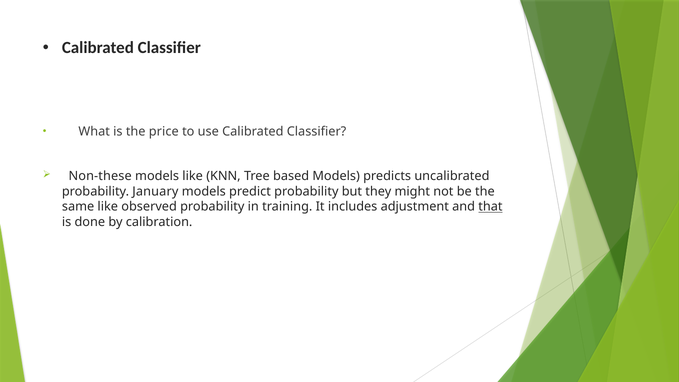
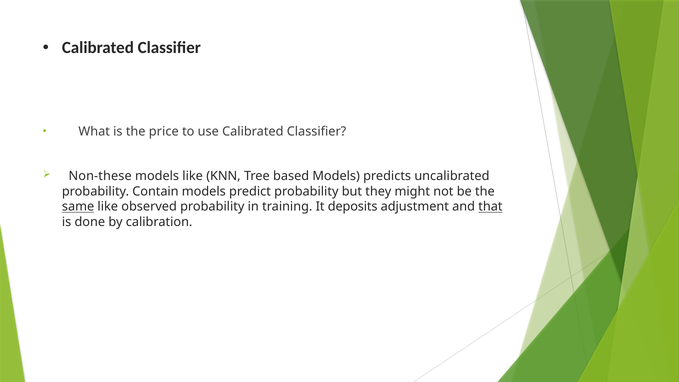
January: January -> Contain
same underline: none -> present
includes: includes -> deposits
